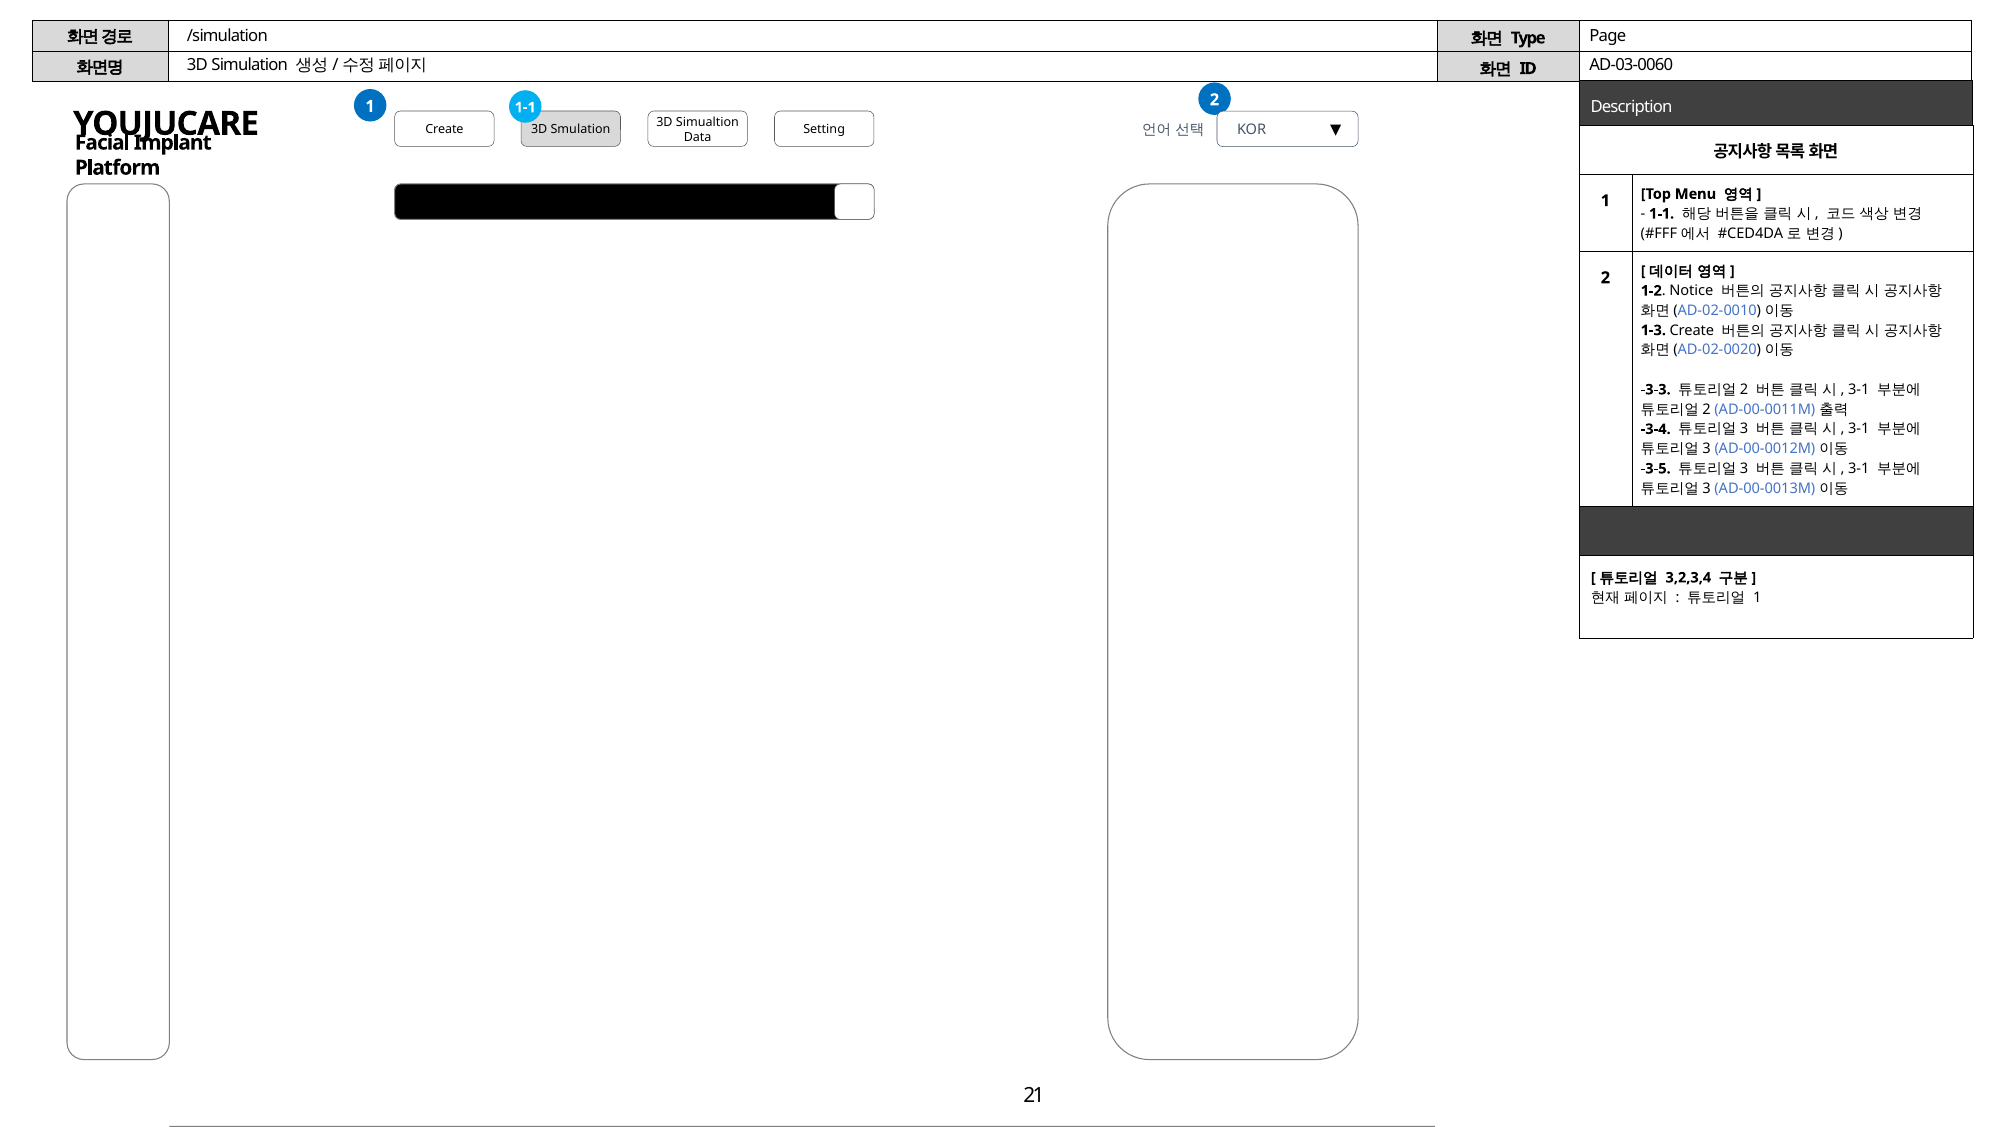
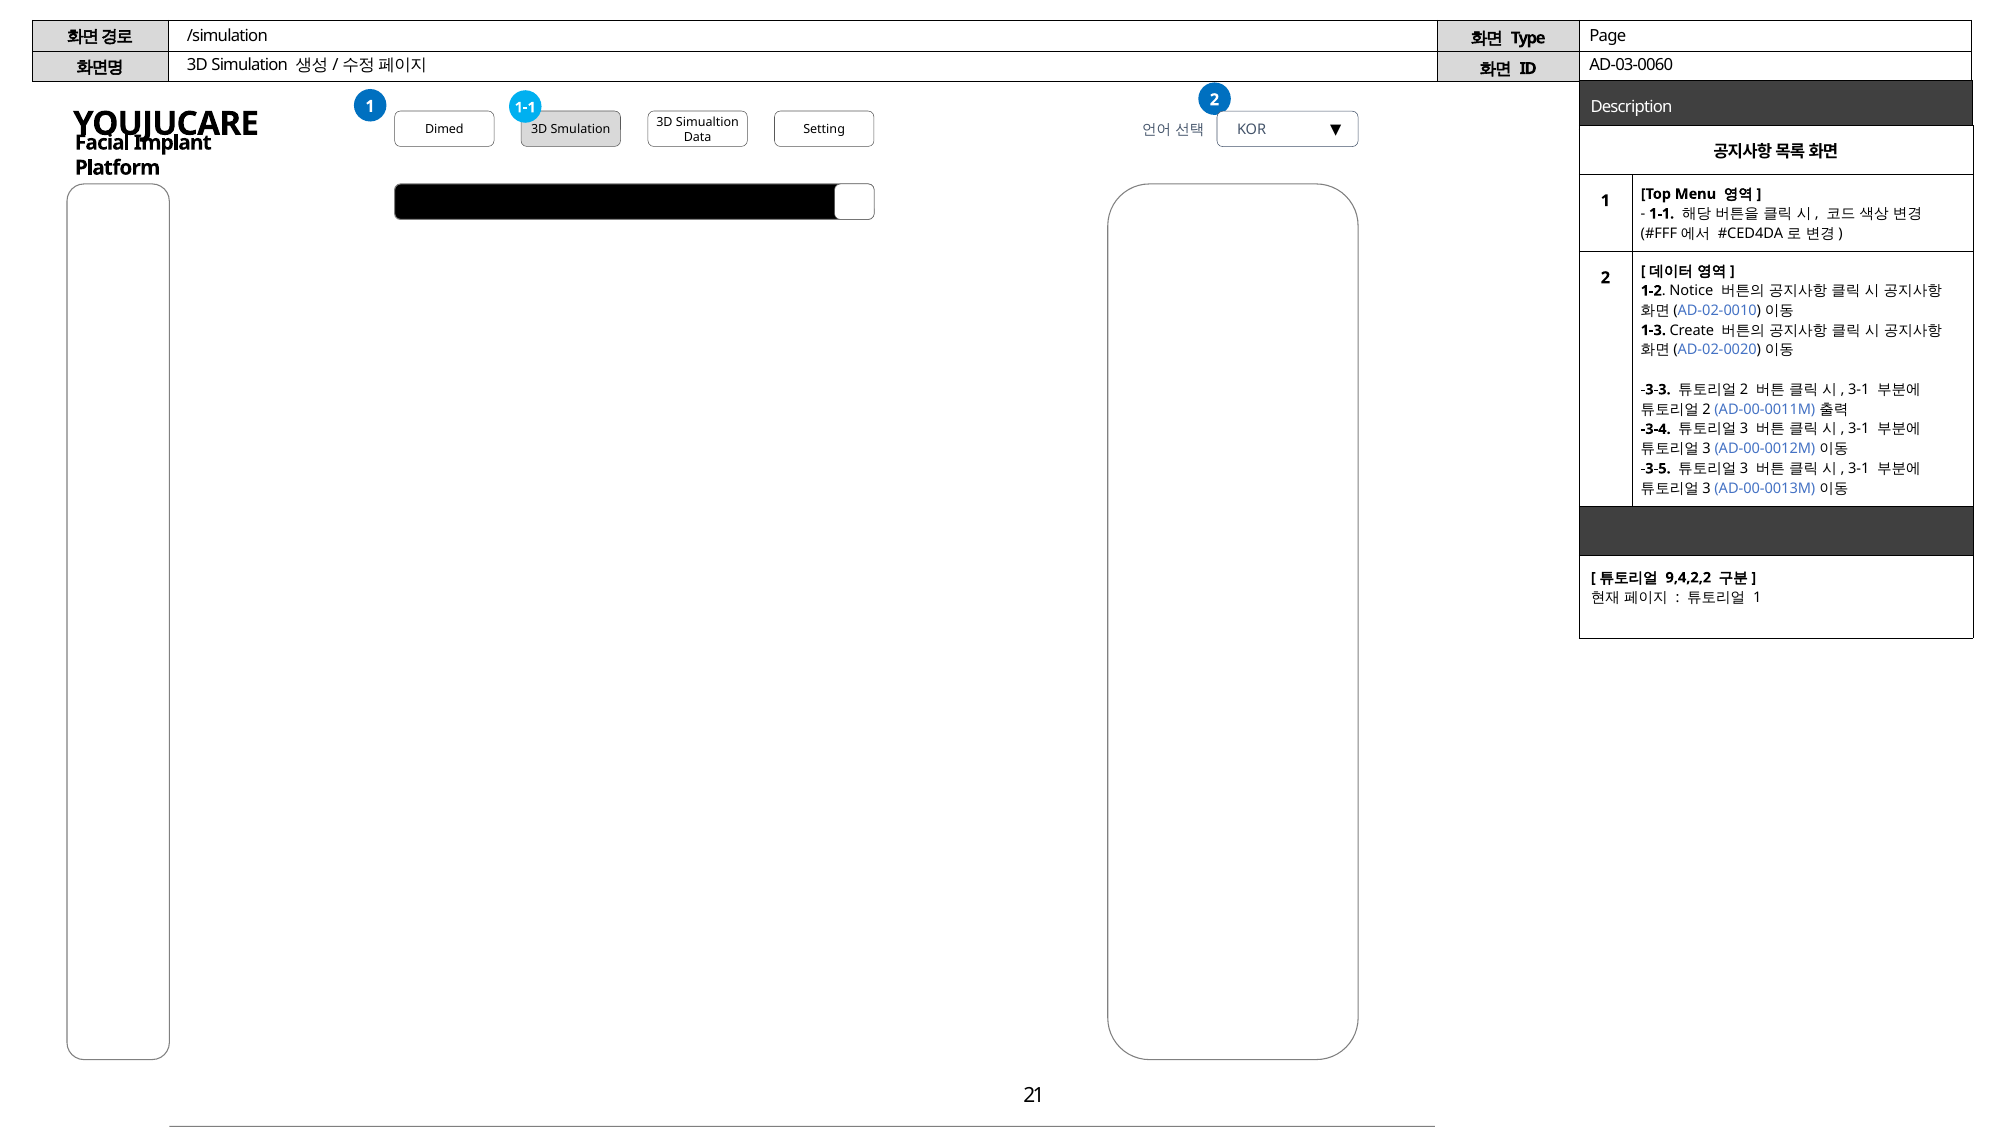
Create at (444, 130): Create -> Dimed
3,2,3,4: 3,2,3,4 -> 9,4,2,2
